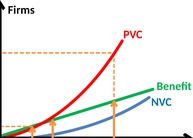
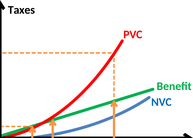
Firms: Firms -> Taxes
